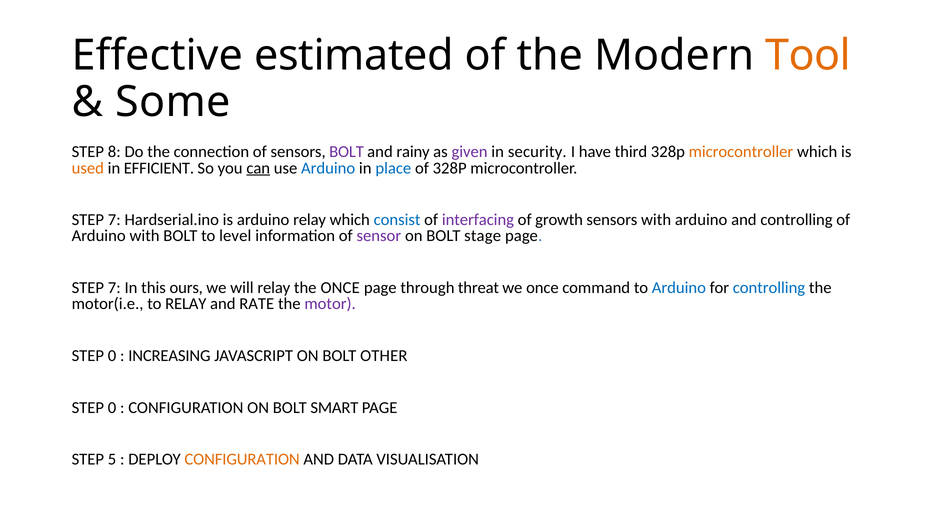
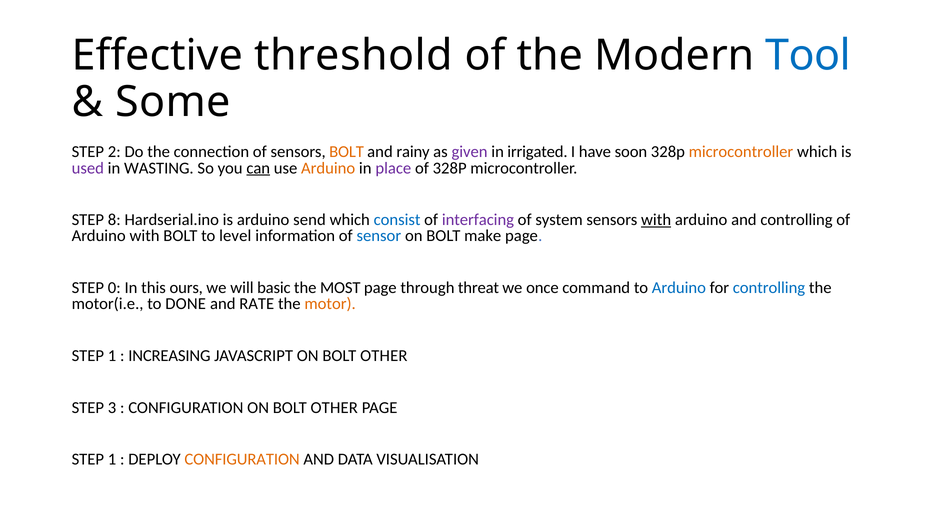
estimated: estimated -> threshold
Tool colour: orange -> blue
8: 8 -> 2
BOLT at (347, 152) colour: purple -> orange
security: security -> irrigated
third: third -> soon
used colour: orange -> purple
EFFICIENT: EFFICIENT -> WASTING
Arduino at (328, 168) colour: blue -> orange
place colour: blue -> purple
7 at (114, 220): 7 -> 8
arduino relay: relay -> send
growth: growth -> system
with at (656, 220) underline: none -> present
sensor colour: purple -> blue
stage: stage -> make
7 at (114, 288): 7 -> 0
will relay: relay -> basic
the ONCE: ONCE -> MOST
to RELAY: RELAY -> DONE
motor colour: purple -> orange
0 at (112, 356): 0 -> 1
0 at (112, 407): 0 -> 3
CONFIGURATION ON BOLT SMART: SMART -> OTHER
5 at (112, 459): 5 -> 1
